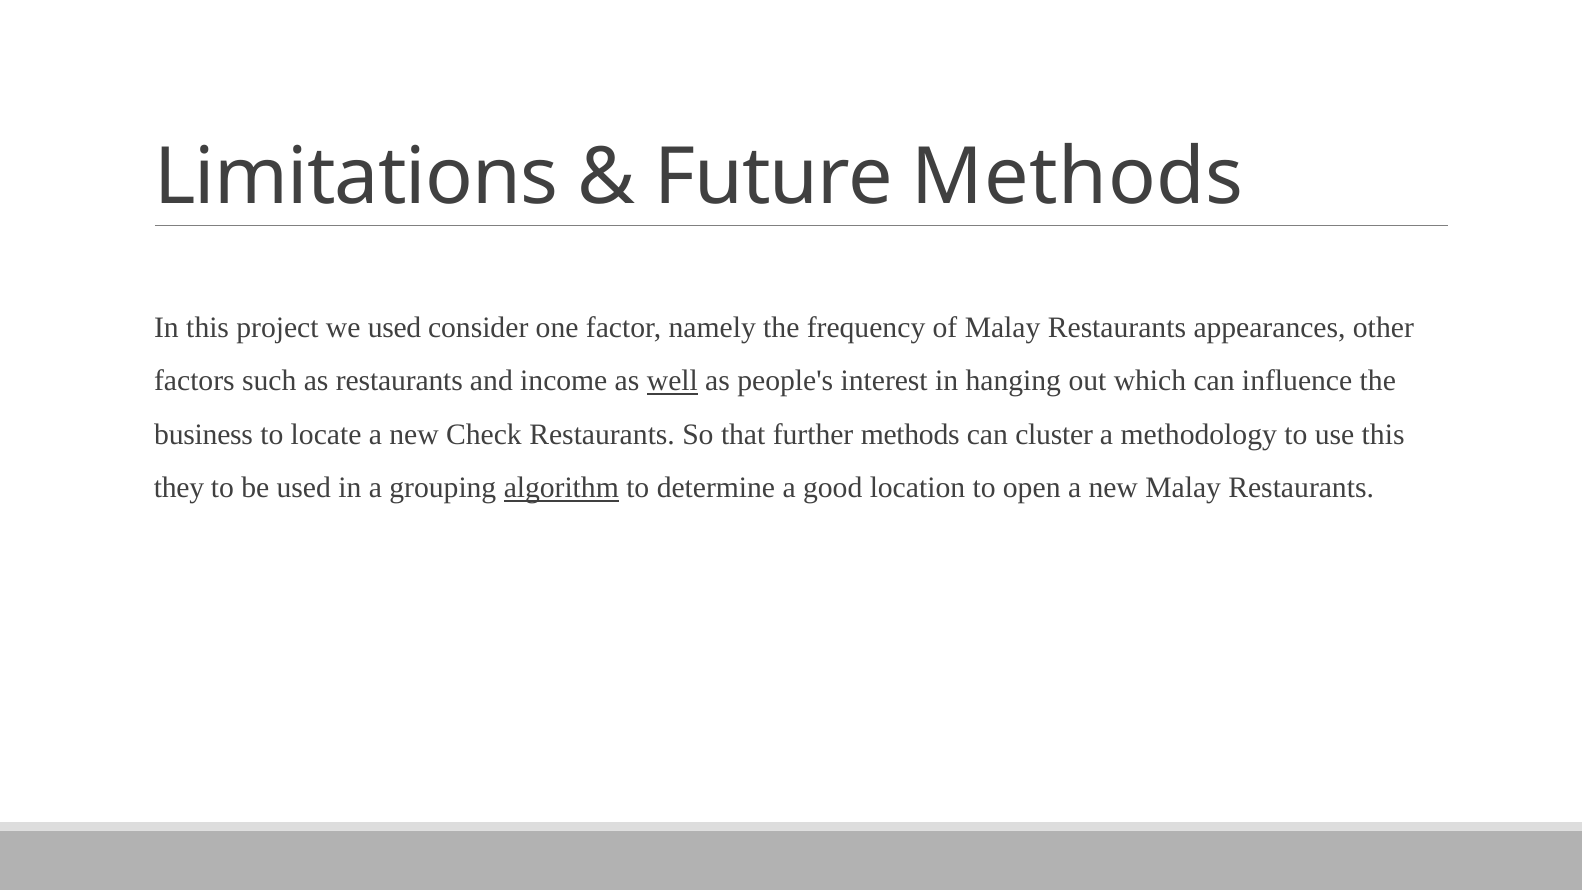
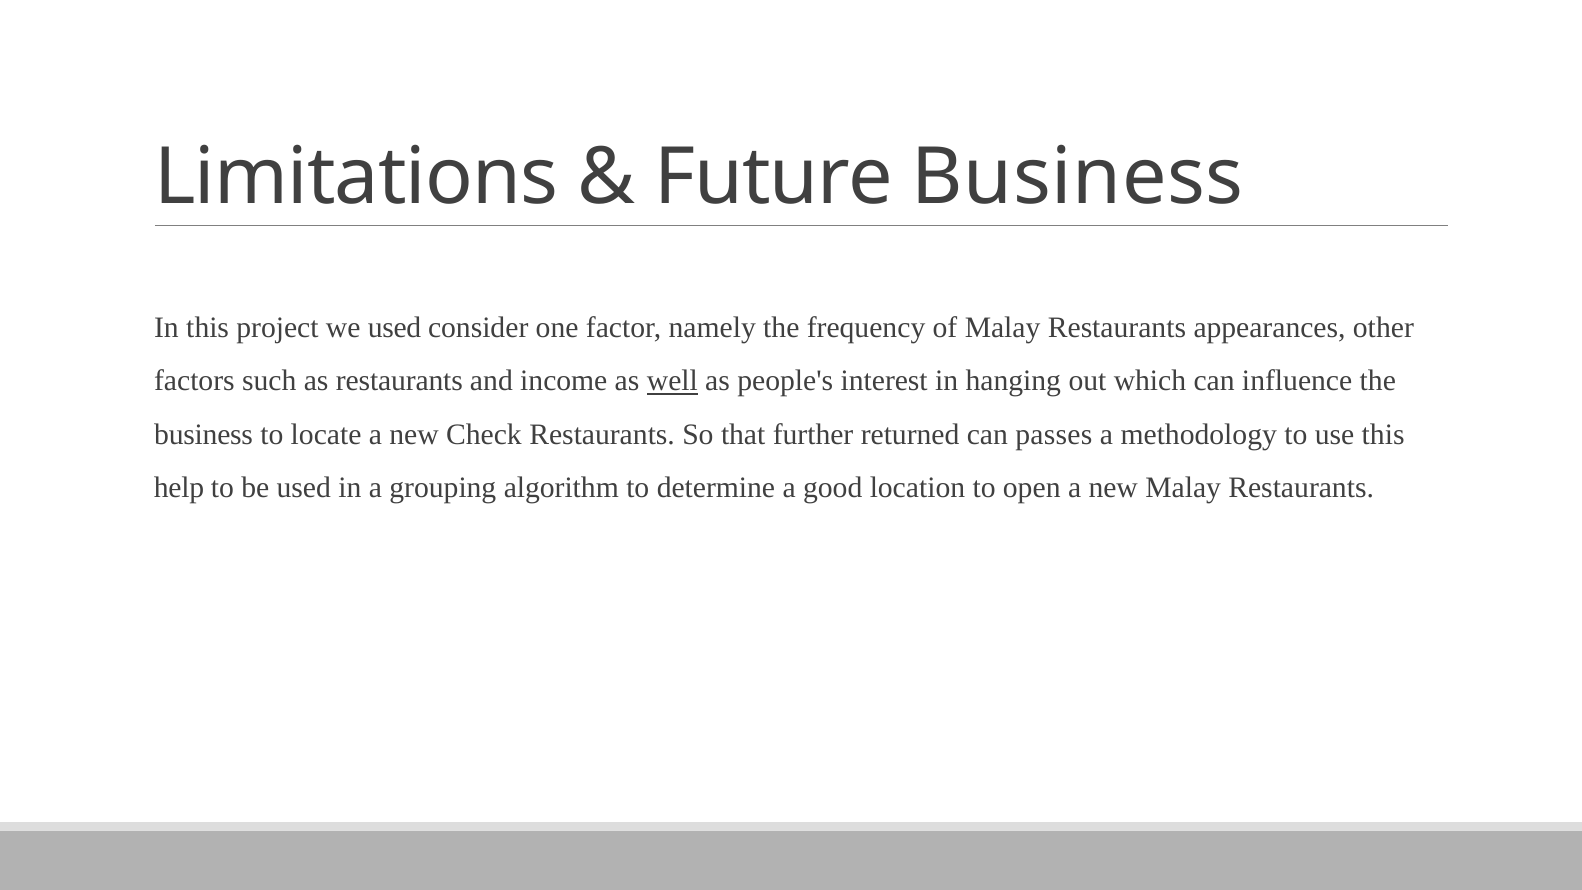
Future Methods: Methods -> Business
further methods: methods -> returned
cluster: cluster -> passes
they: they -> help
algorithm underline: present -> none
